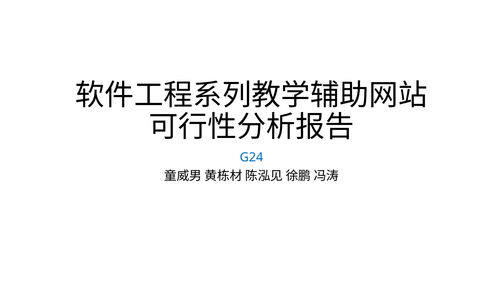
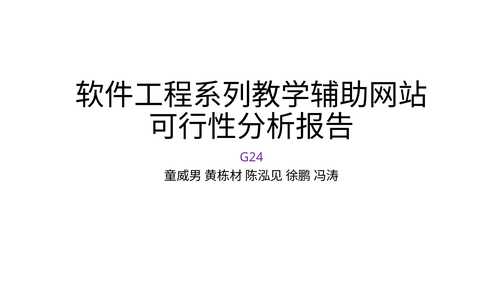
G24 colour: blue -> purple
